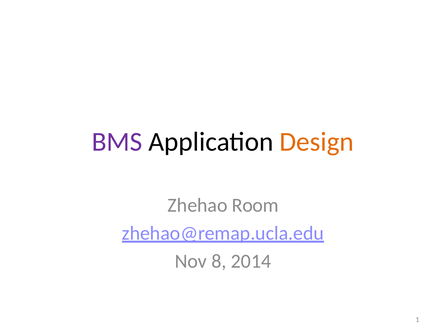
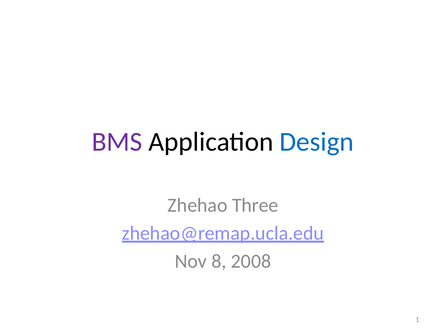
Design colour: orange -> blue
Room: Room -> Three
2014: 2014 -> 2008
